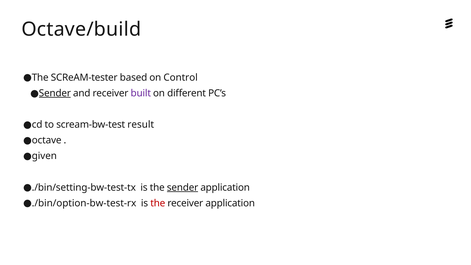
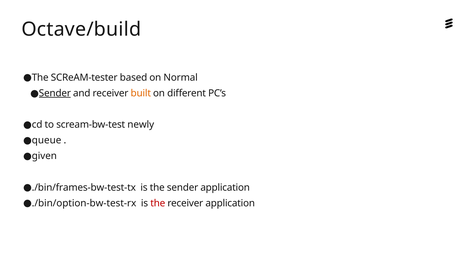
Control: Control -> Normal
built colour: purple -> orange
result: result -> newly
octave: octave -> queue
./bin/setting-bw-test-tx: ./bin/setting-bw-test-tx -> ./bin/frames-bw-test-tx
sender at (183, 187) underline: present -> none
